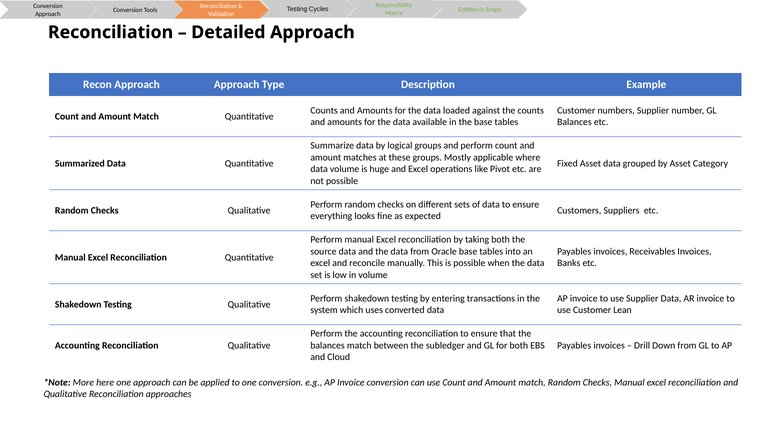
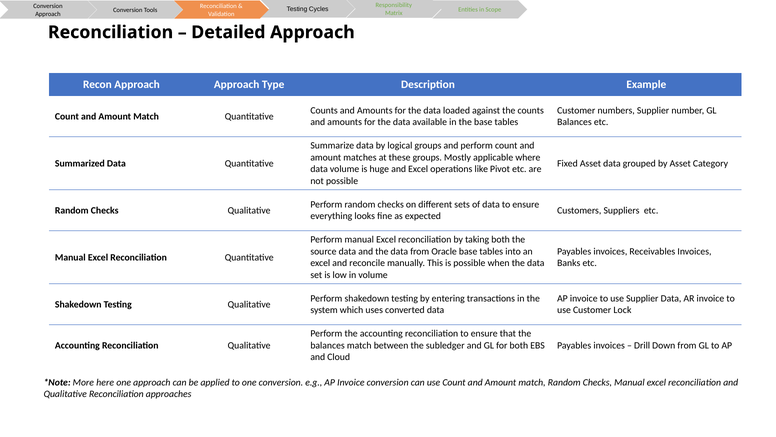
Lean: Lean -> Lock
